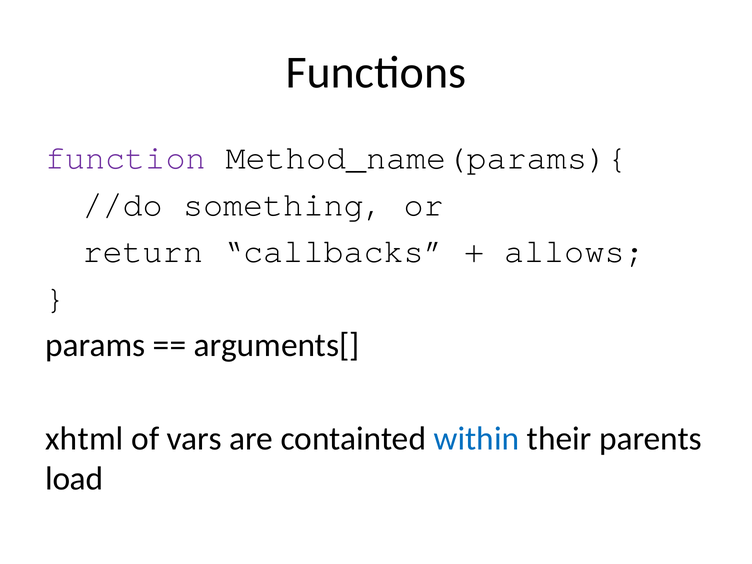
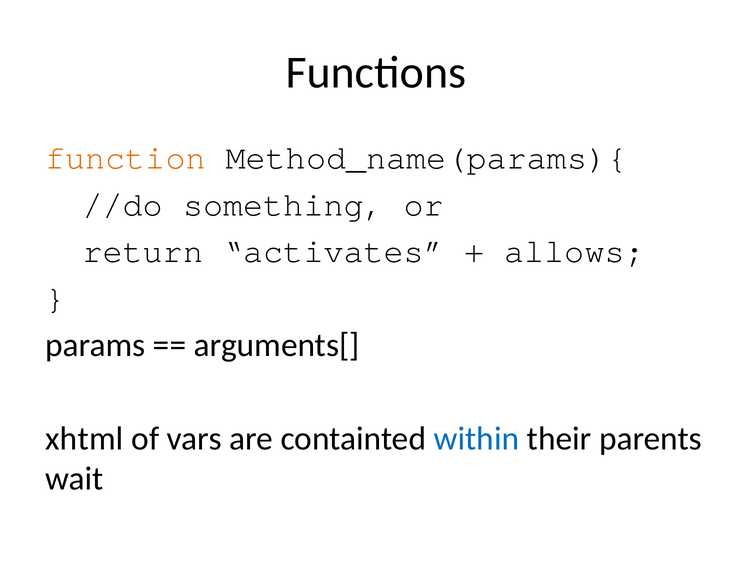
function colour: purple -> orange
callbacks: callbacks -> activates
load: load -> wait
